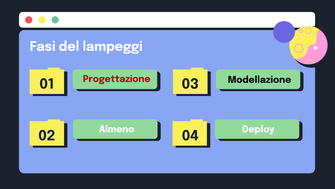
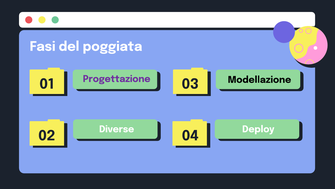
lampeggi: lampeggi -> poggiata
Progettazione colour: red -> purple
Almeno: Almeno -> Diverse
